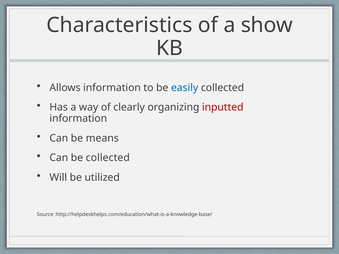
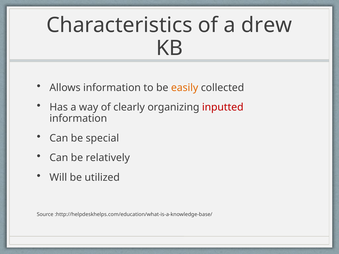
show: show -> drew
easily colour: blue -> orange
means: means -> special
be collected: collected -> relatively
